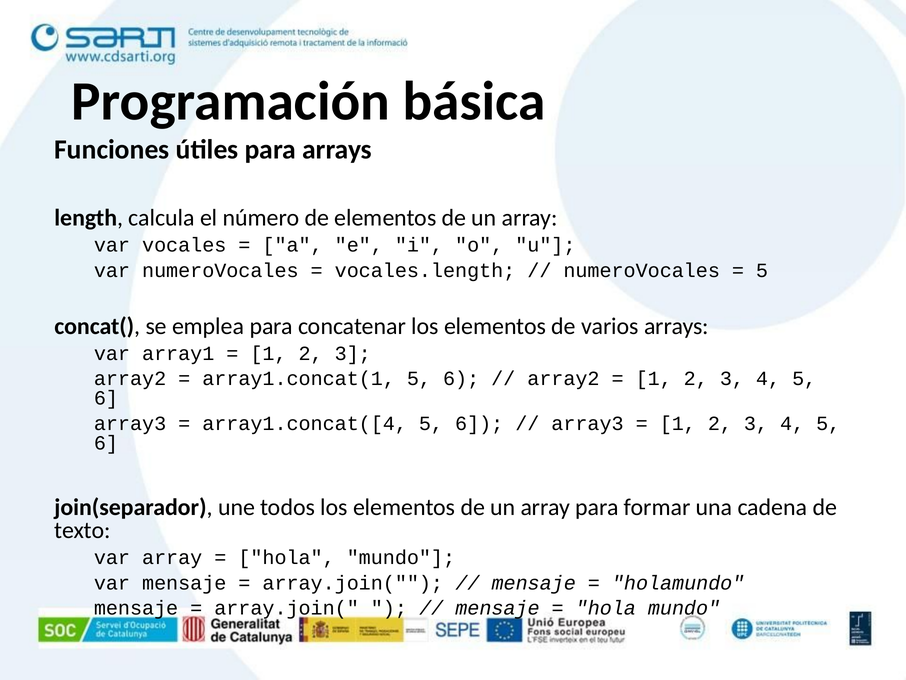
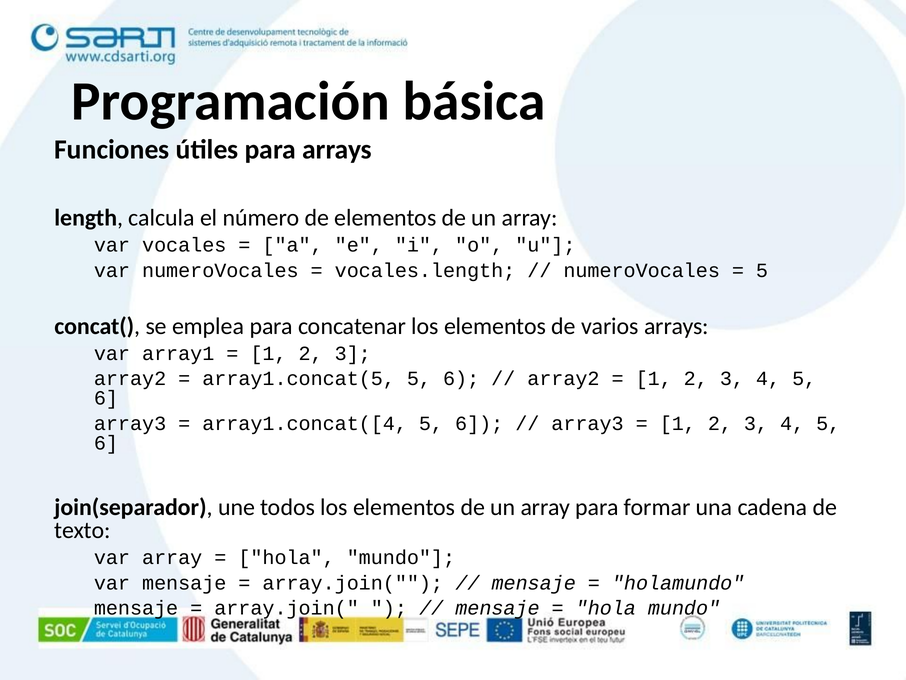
array1.concat(1: array1.concat(1 -> array1.concat(5
